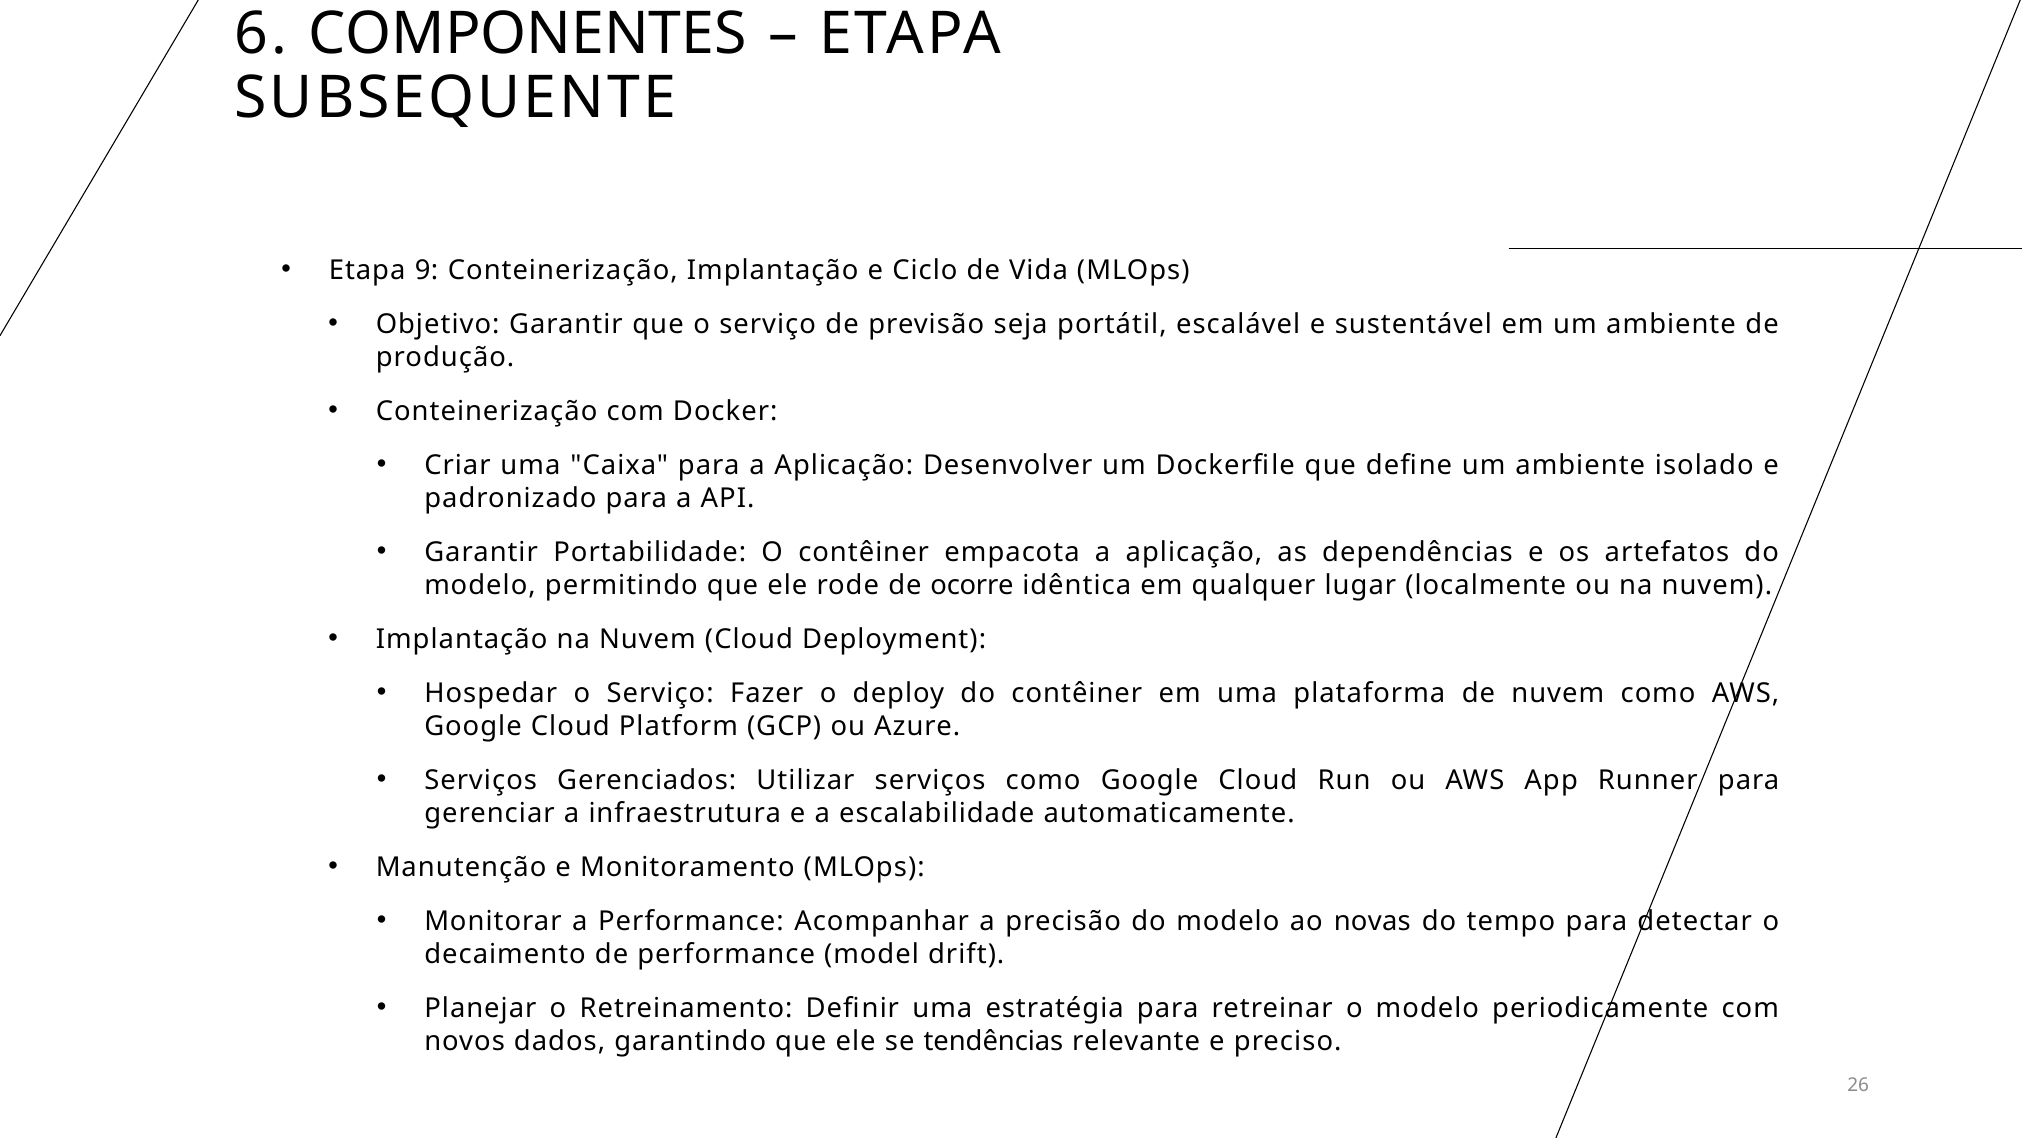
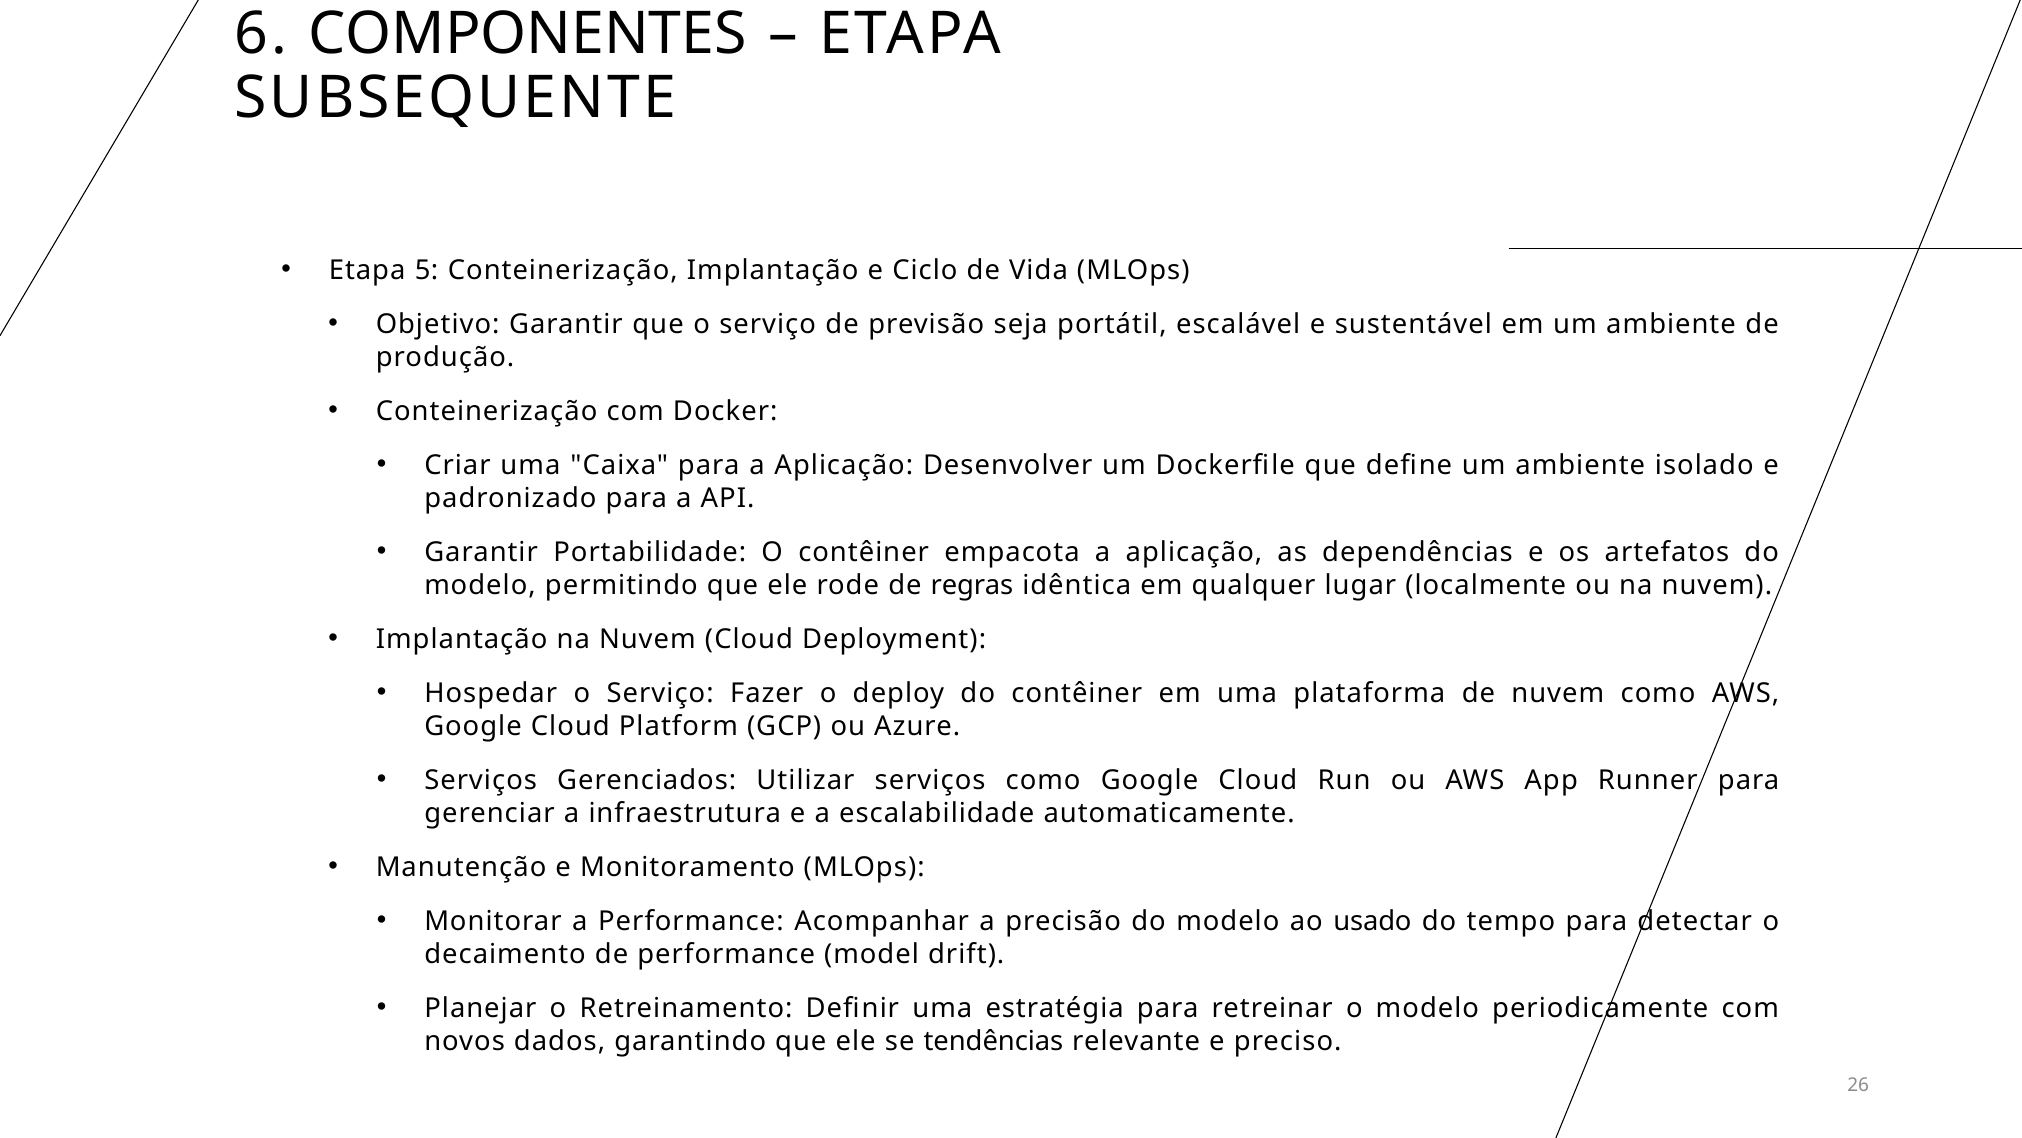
9: 9 -> 5
ocorre: ocorre -> regras
novas: novas -> usado
